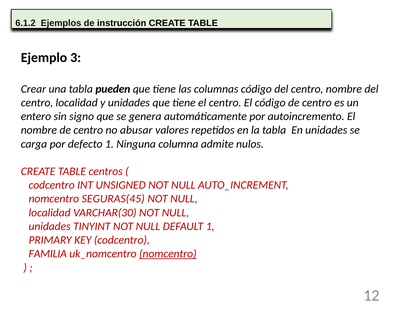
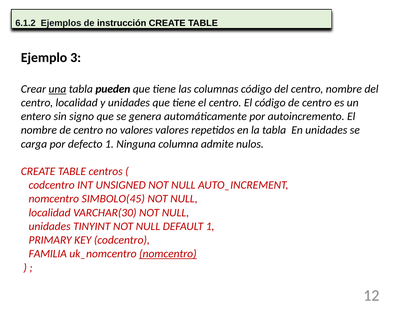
una underline: none -> present
no abusar: abusar -> valores
SEGURAS(45: SEGURAS(45 -> SIMBOLO(45
